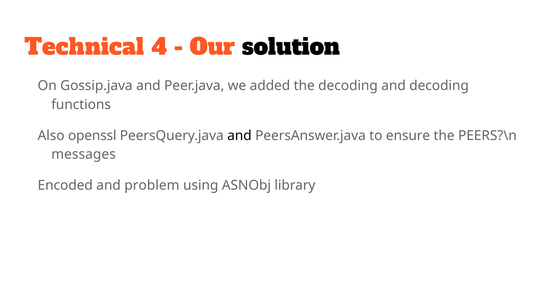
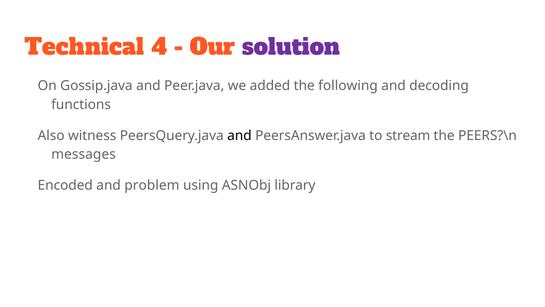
solution colour: black -> purple
the decoding: decoding -> following
openssl: openssl -> witness
ensure: ensure -> stream
